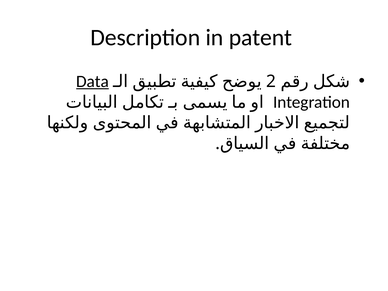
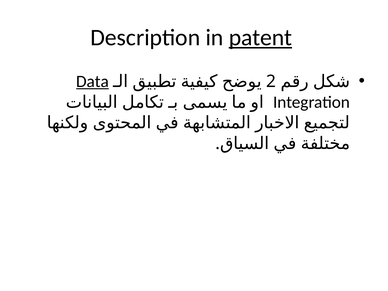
patent underline: none -> present
